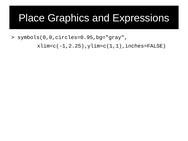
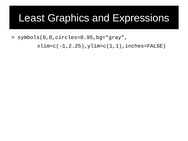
Place: Place -> Least
